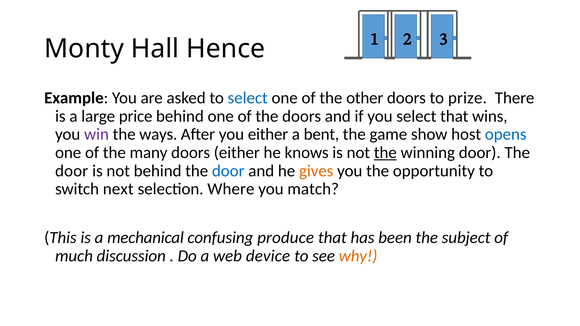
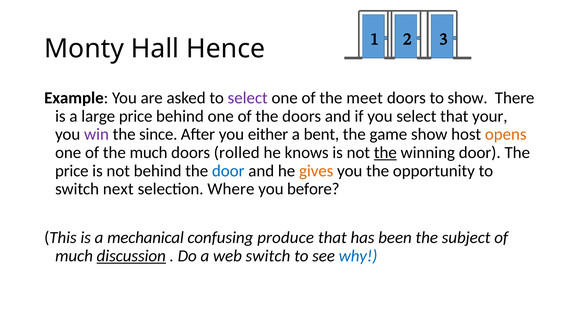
select at (248, 98) colour: blue -> purple
other: other -> meet
to prize: prize -> show
wins: wins -> your
ways: ways -> since
opens colour: blue -> orange
the many: many -> much
doors either: either -> rolled
door at (72, 171): door -> price
match: match -> before
discussion underline: none -> present
web device: device -> switch
why colour: orange -> blue
